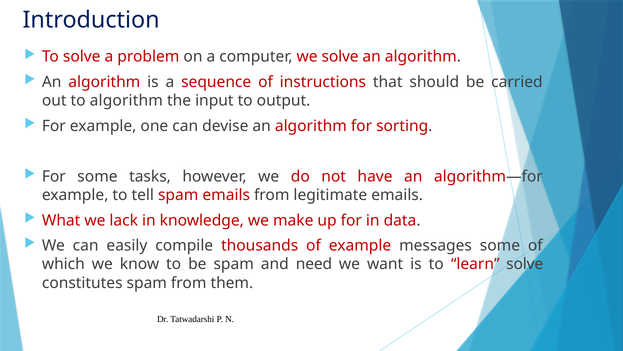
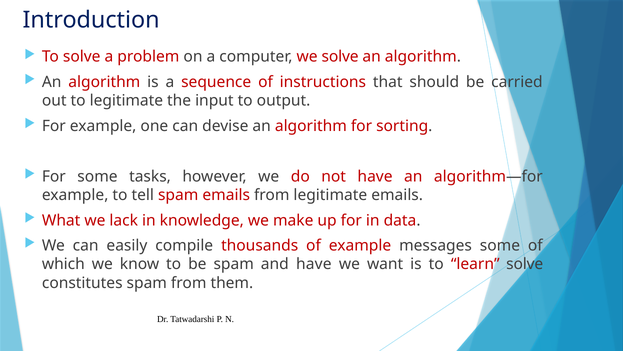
to algorithm: algorithm -> legitimate
and need: need -> have
